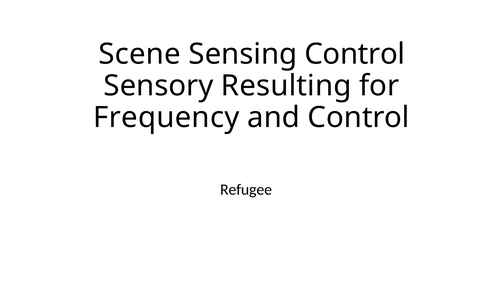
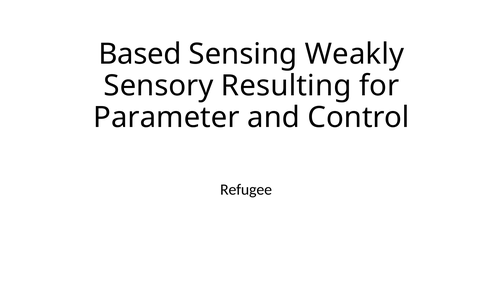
Scene: Scene -> Based
Sensing Control: Control -> Weakly
Frequency: Frequency -> Parameter
